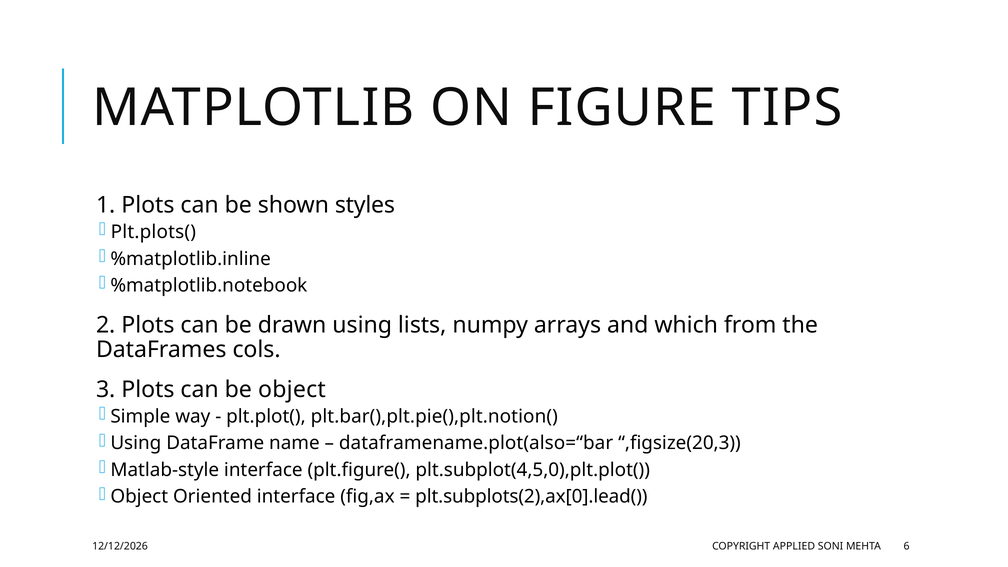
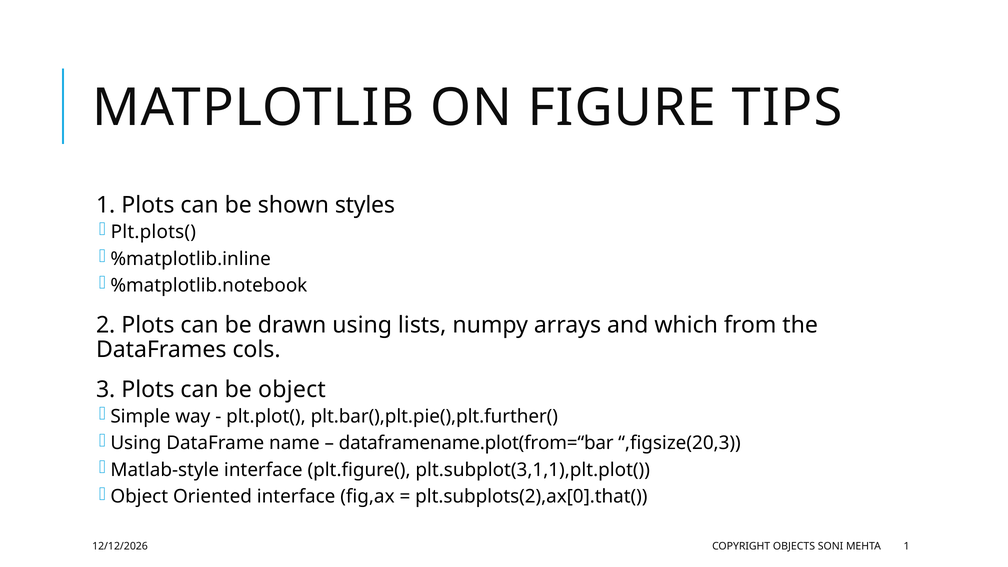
plt.bar(),plt.pie(),plt.notion(: plt.bar(),plt.pie(),plt.notion( -> plt.bar(),plt.pie(),plt.further(
dataframename.plot(also=“bar: dataframename.plot(also=“bar -> dataframename.plot(from=“bar
plt.subplot(4,5,0),plt.plot(: plt.subplot(4,5,0),plt.plot( -> plt.subplot(3,1,1),plt.plot(
plt.subplots(2),ax[0].lead(: plt.subplots(2),ax[0].lead( -> plt.subplots(2),ax[0].that(
APPLIED: APPLIED -> OBJECTS
MEHTA 6: 6 -> 1
